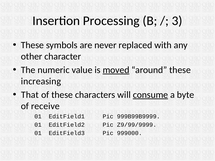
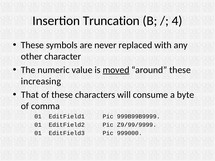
Processing: Processing -> Truncation
3: 3 -> 4
consume underline: present -> none
receive: receive -> comma
